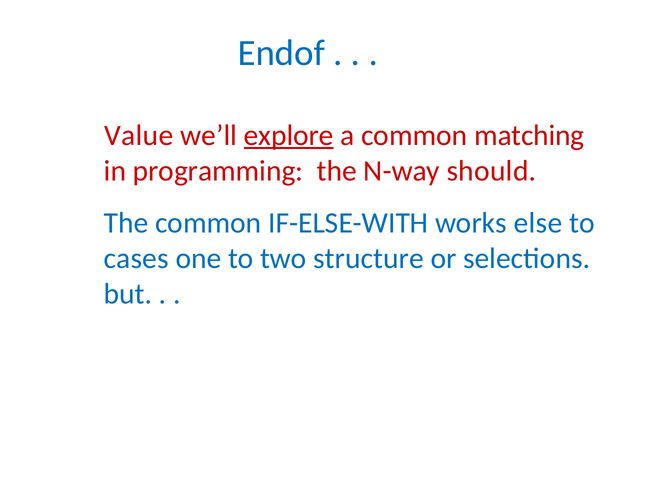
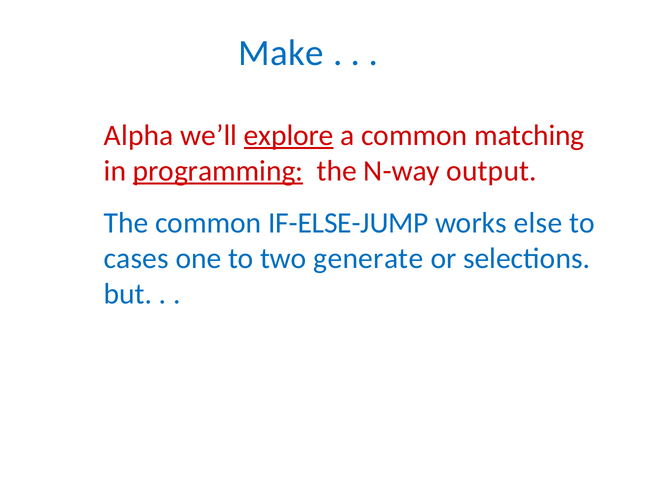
Endof: Endof -> Make
Value: Value -> Alpha
programming underline: none -> present
should: should -> output
IF-ELSE-WITH: IF-ELSE-WITH -> IF-ELSE-JUMP
structure: structure -> generate
